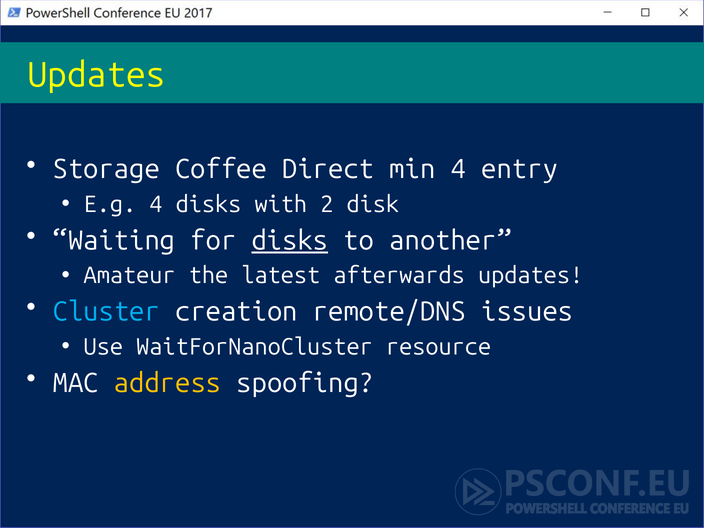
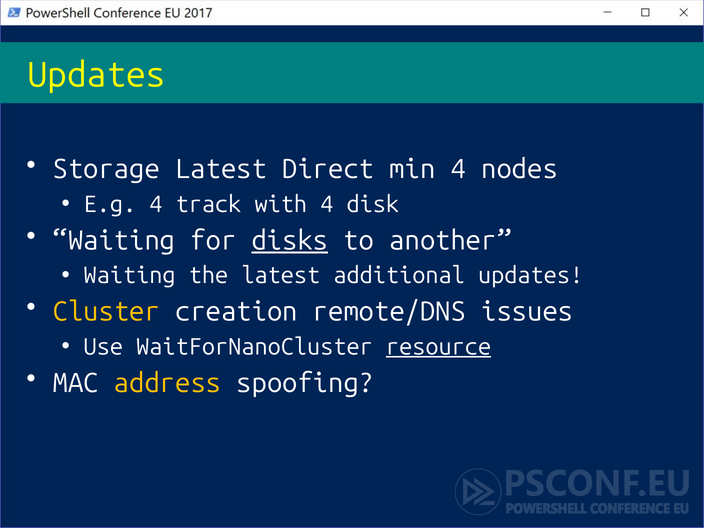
Storage Coffee: Coffee -> Latest
entry: entry -> nodes
4 disks: disks -> track
with 2: 2 -> 4
Amateur at (130, 276): Amateur -> Waiting
afterwards: afterwards -> additional
Cluster colour: light blue -> yellow
resource underline: none -> present
